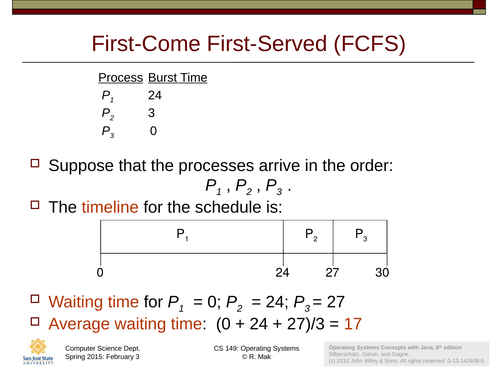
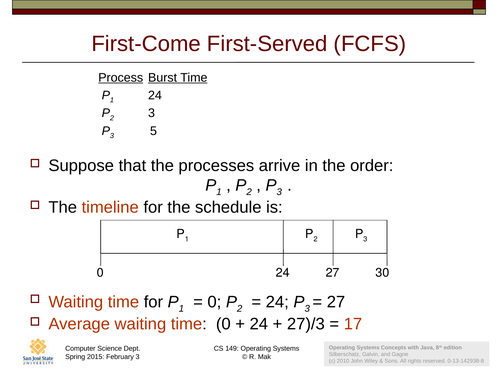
3 0: 0 -> 5
